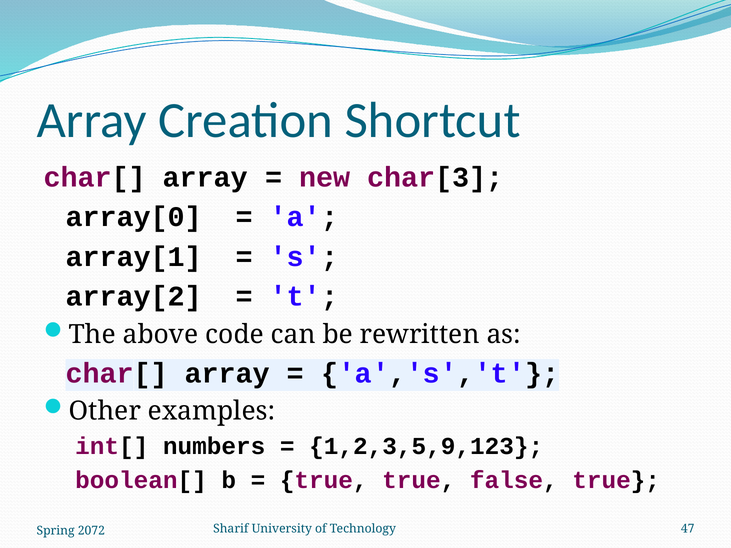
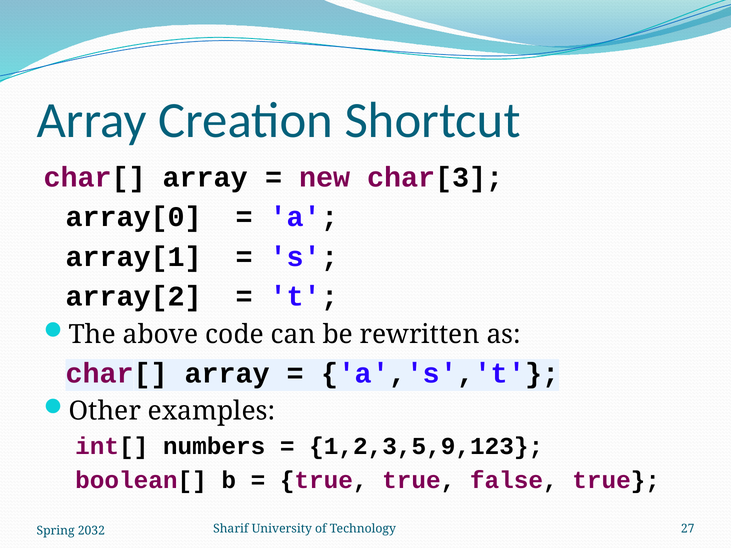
47: 47 -> 27
2072: 2072 -> 2032
